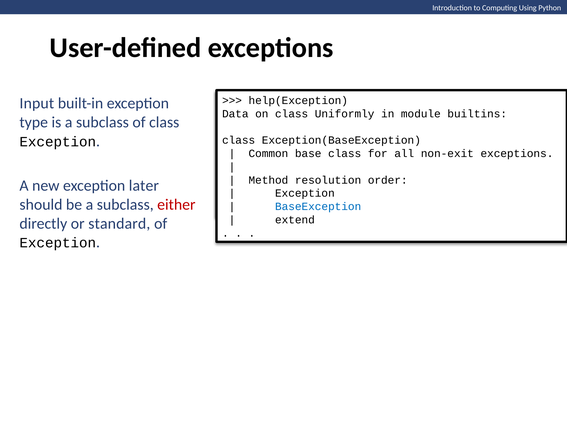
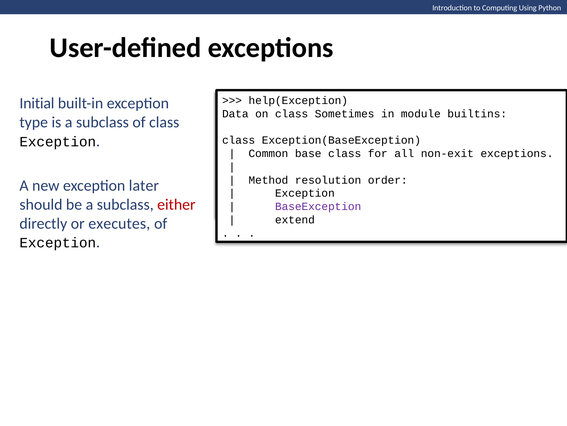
Input: Input -> Initial
Uniformly: Uniformly -> Sometimes
BaseException colour: blue -> purple
standard: standard -> executes
